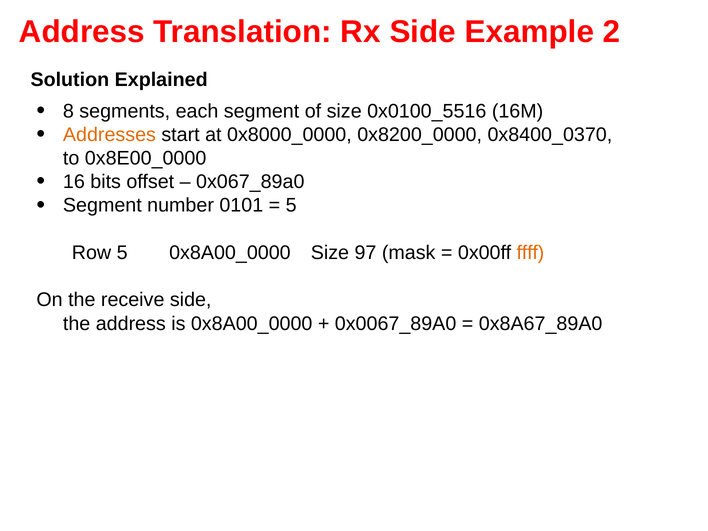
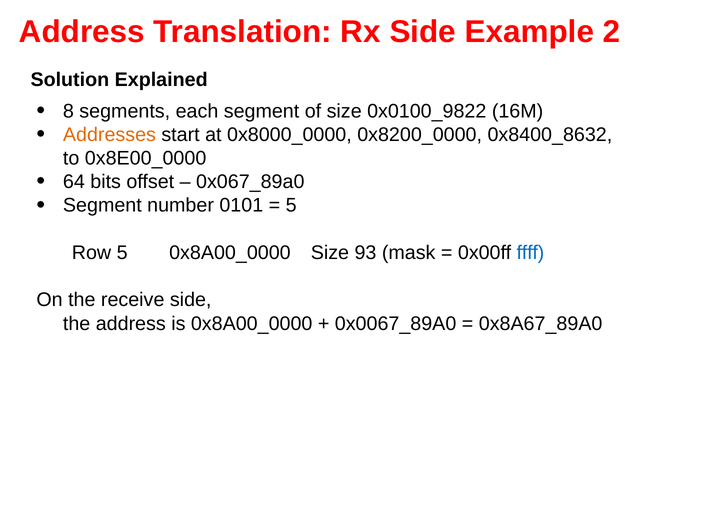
0x0100_5516: 0x0100_5516 -> 0x0100_9822
0x8400_0370: 0x8400_0370 -> 0x8400_8632
16: 16 -> 64
97: 97 -> 93
ffff colour: orange -> blue
